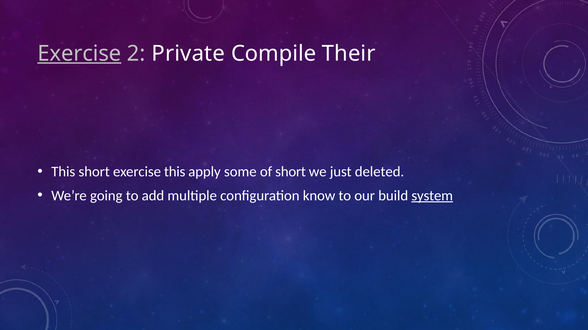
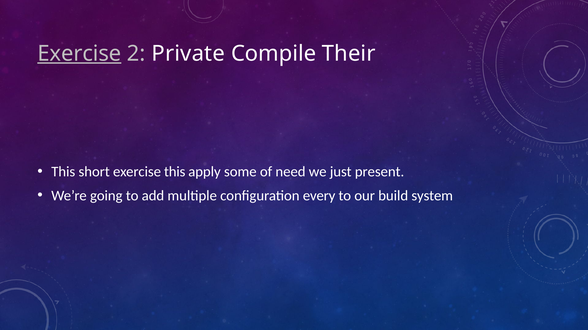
of short: short -> need
deleted: deleted -> present
know: know -> every
system underline: present -> none
